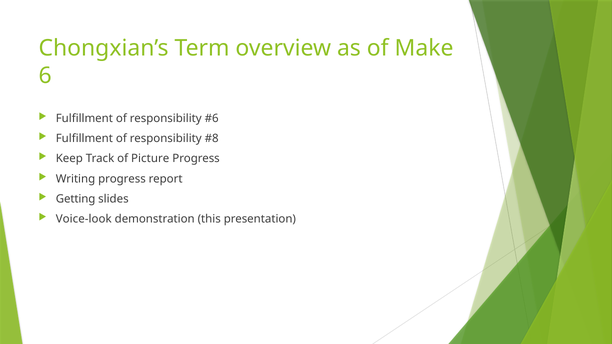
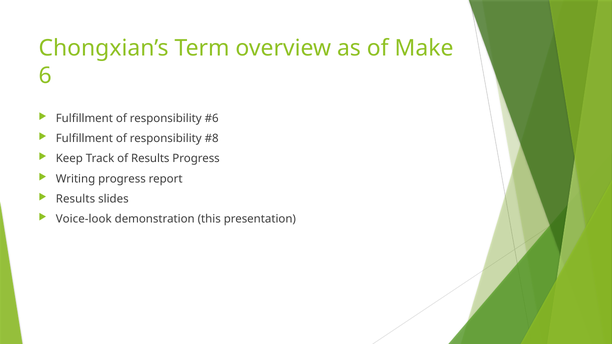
of Picture: Picture -> Results
Getting at (76, 199): Getting -> Results
